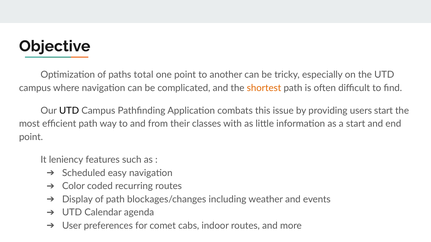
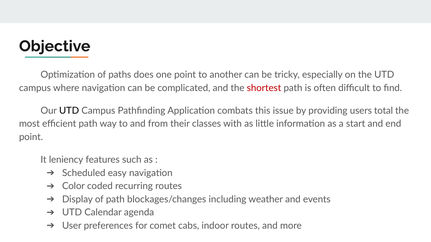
total: total -> does
shortest colour: orange -> red
users start: start -> total
